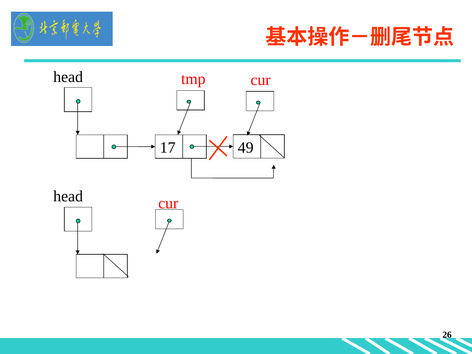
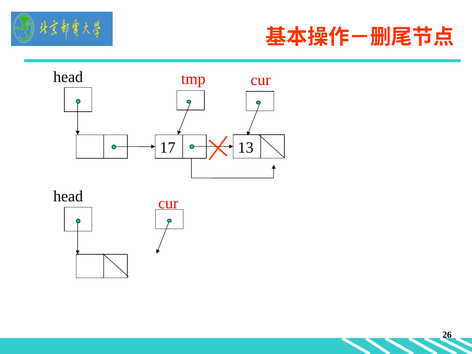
49: 49 -> 13
